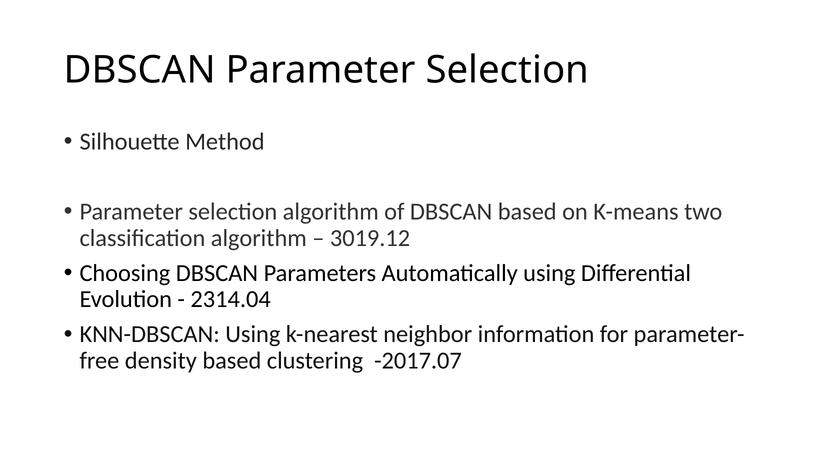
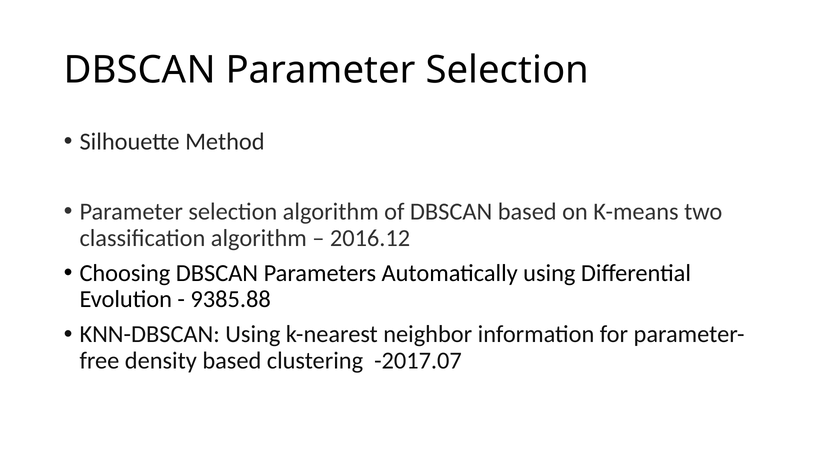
3019.12: 3019.12 -> 2016.12
2314.04: 2314.04 -> 9385.88
